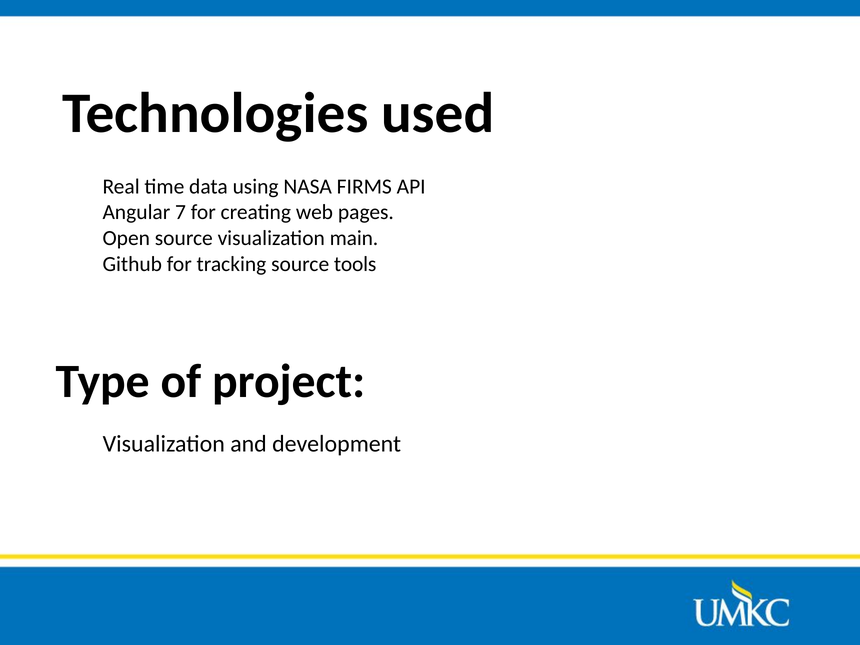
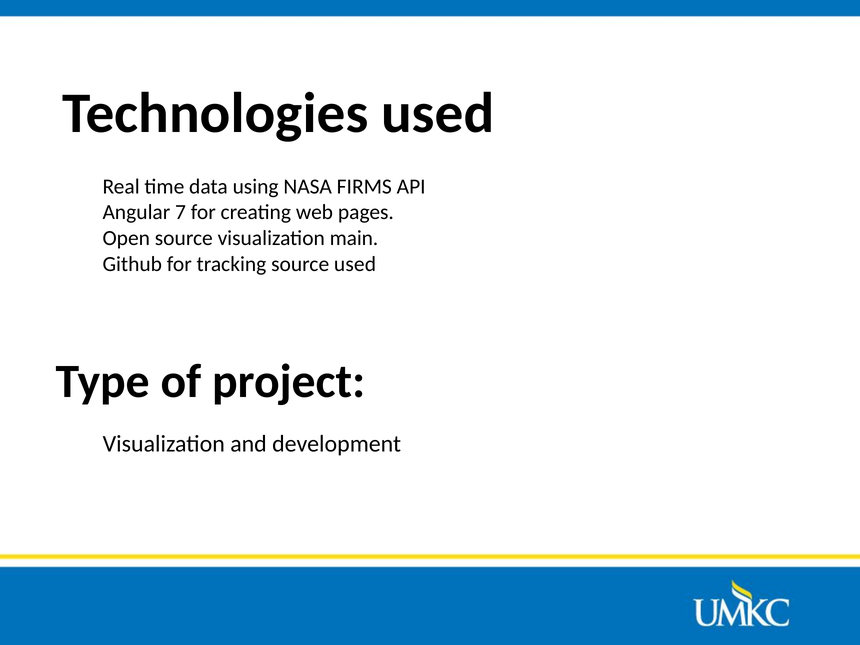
source tools: tools -> used
